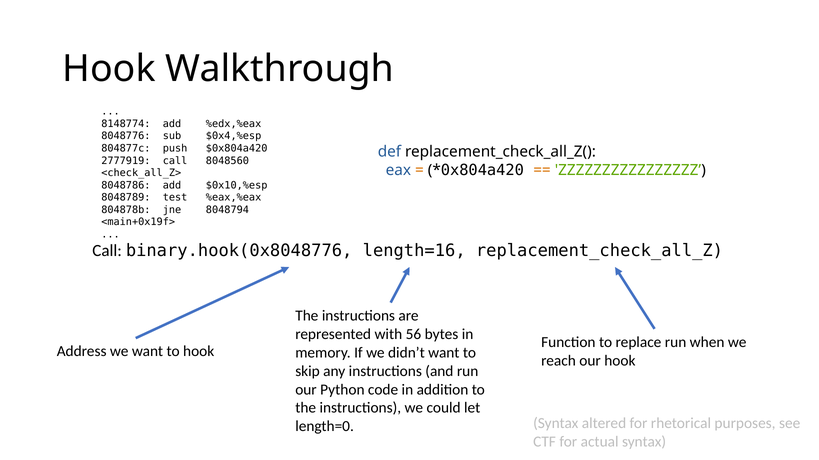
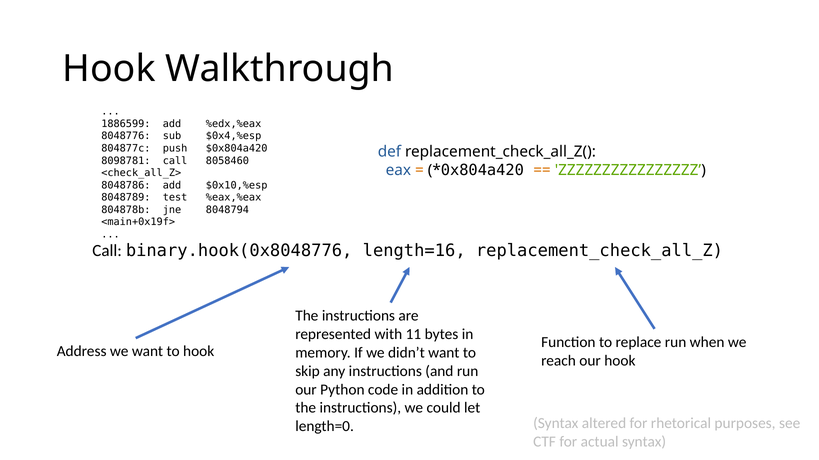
8148774: 8148774 -> 1886599
2777919: 2777919 -> 8098781
8048560: 8048560 -> 8058460
56: 56 -> 11
